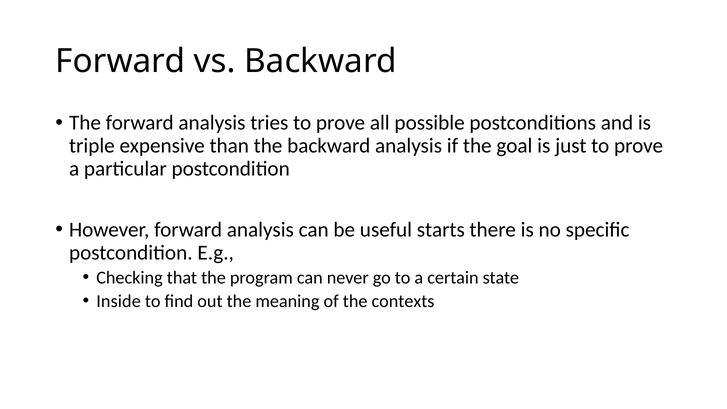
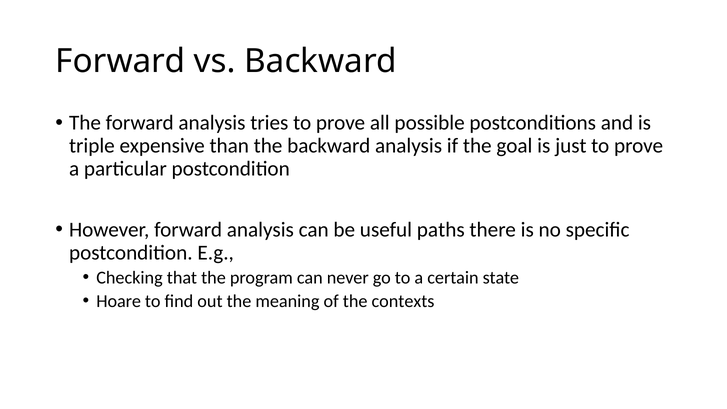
starts: starts -> paths
Inside: Inside -> Hoare
